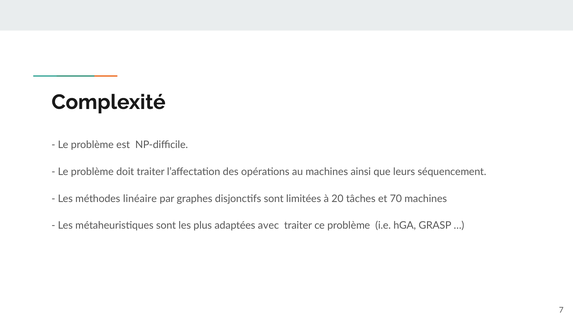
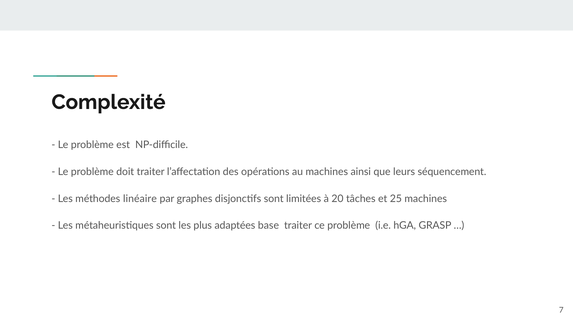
70: 70 -> 25
avec: avec -> base
